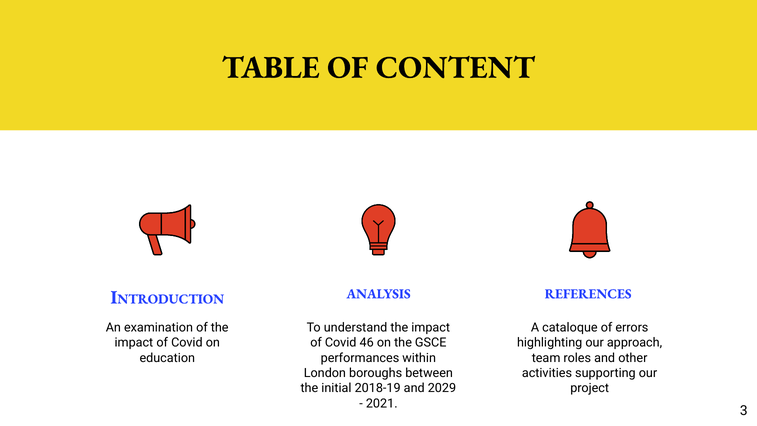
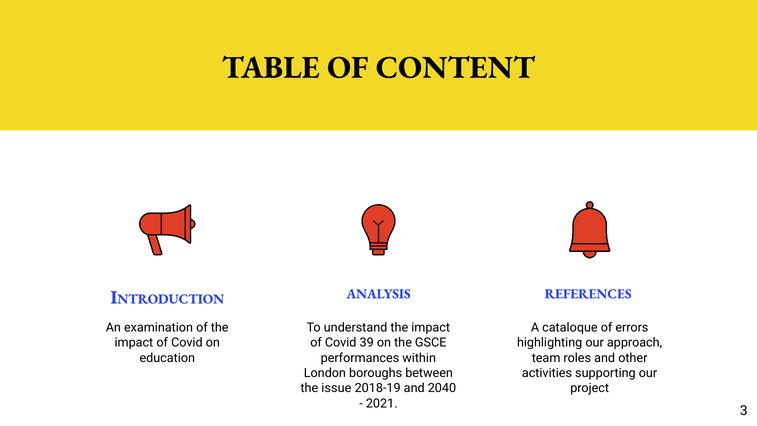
46: 46 -> 39
initial: initial -> issue
2029: 2029 -> 2040
